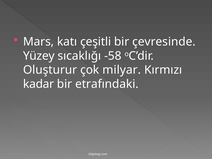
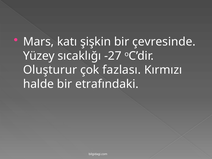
çeşitli: çeşitli -> şişkin
-58: -58 -> -27
milyar: milyar -> fazlası
kadar: kadar -> halde
